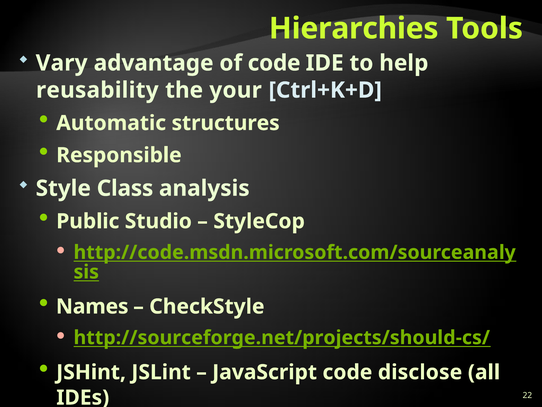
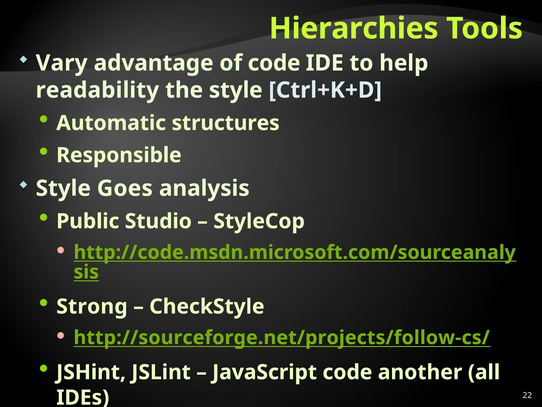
reusability: reusability -> readability
the your: your -> style
Class: Class -> Goes
Names: Names -> Strong
http://sourceforge.net/projects/should-cs/: http://sourceforge.net/projects/should-cs/ -> http://sourceforge.net/projects/follow-cs/
disclose: disclose -> another
